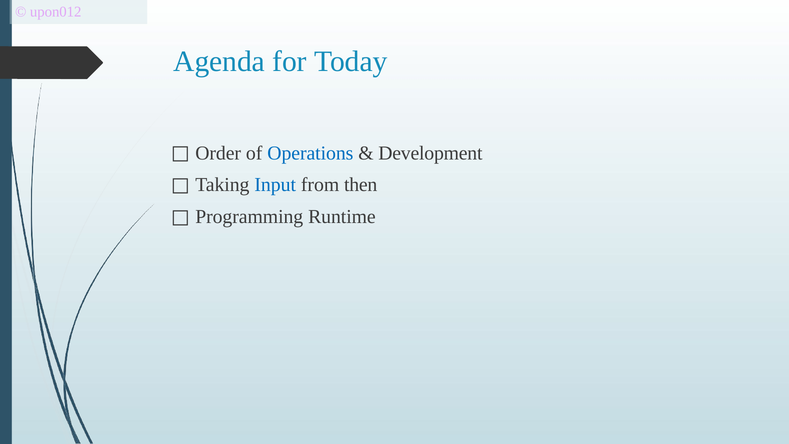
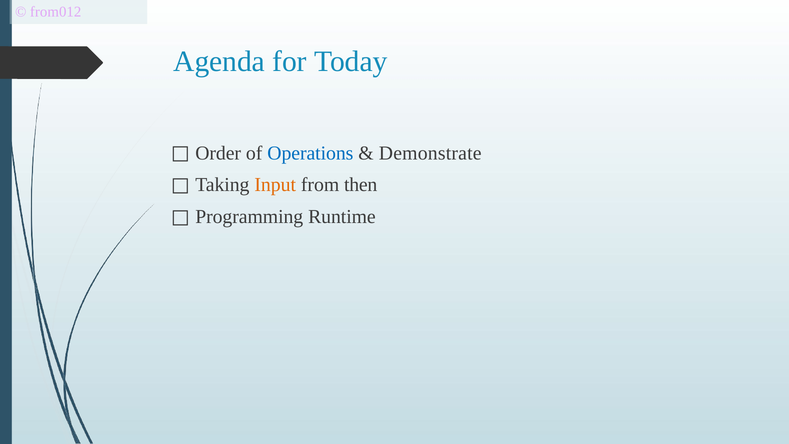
upon012: upon012 -> from012
Development: Development -> Demonstrate
Input colour: blue -> orange
